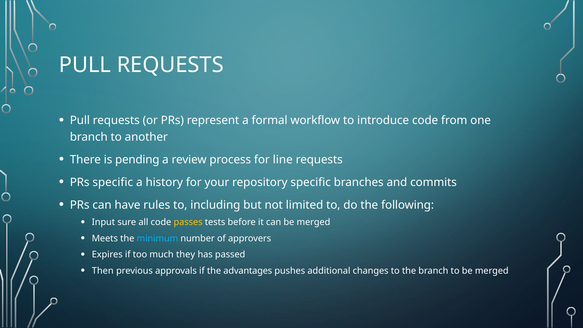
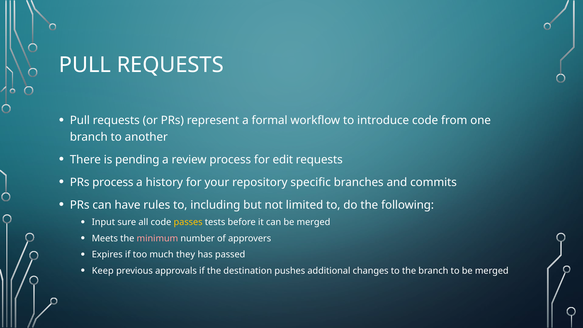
line: line -> edit
PRs specific: specific -> process
minimum colour: light blue -> pink
Then: Then -> Keep
advantages: advantages -> destination
